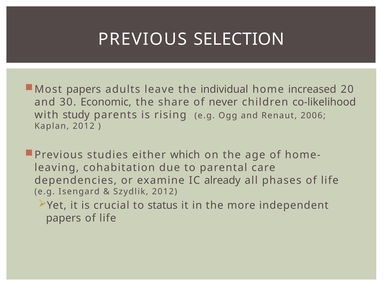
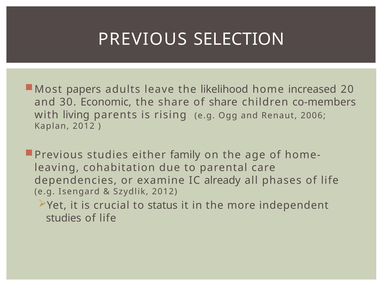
individual: individual -> likelihood
of never: never -> share
co-likelihood: co-likelihood -> co-members
study: study -> living
which: which -> family
papers at (63, 218): papers -> studies
